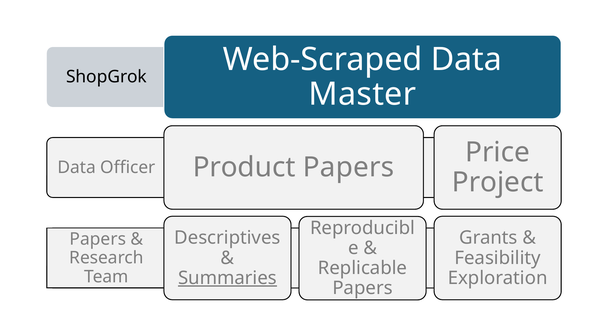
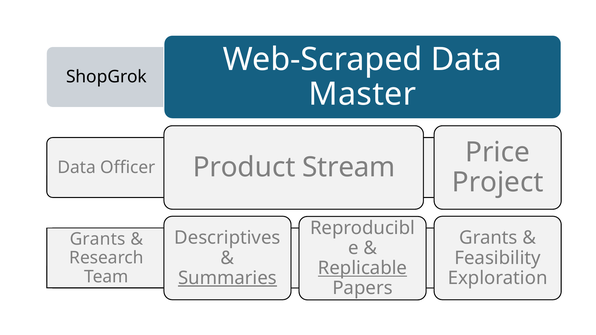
Product Papers: Papers -> Stream
Papers at (98, 239): Papers -> Grants
Replicable underline: none -> present
